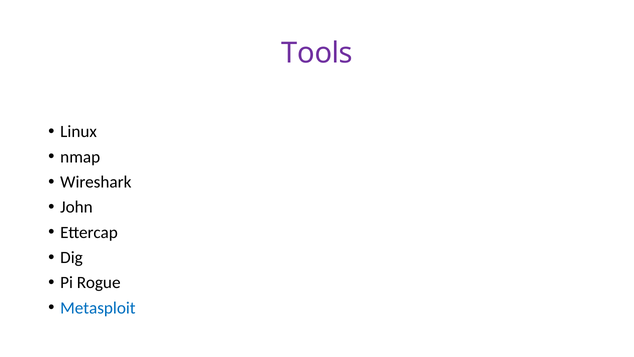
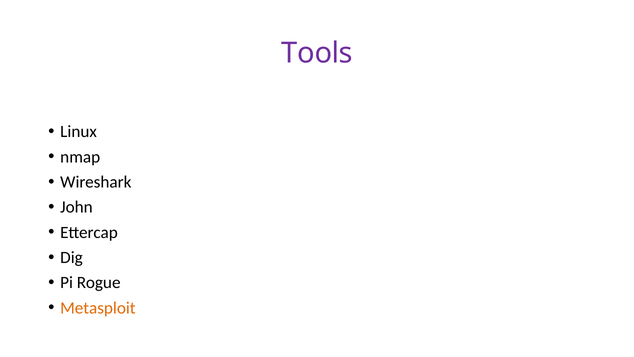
Metasploit colour: blue -> orange
